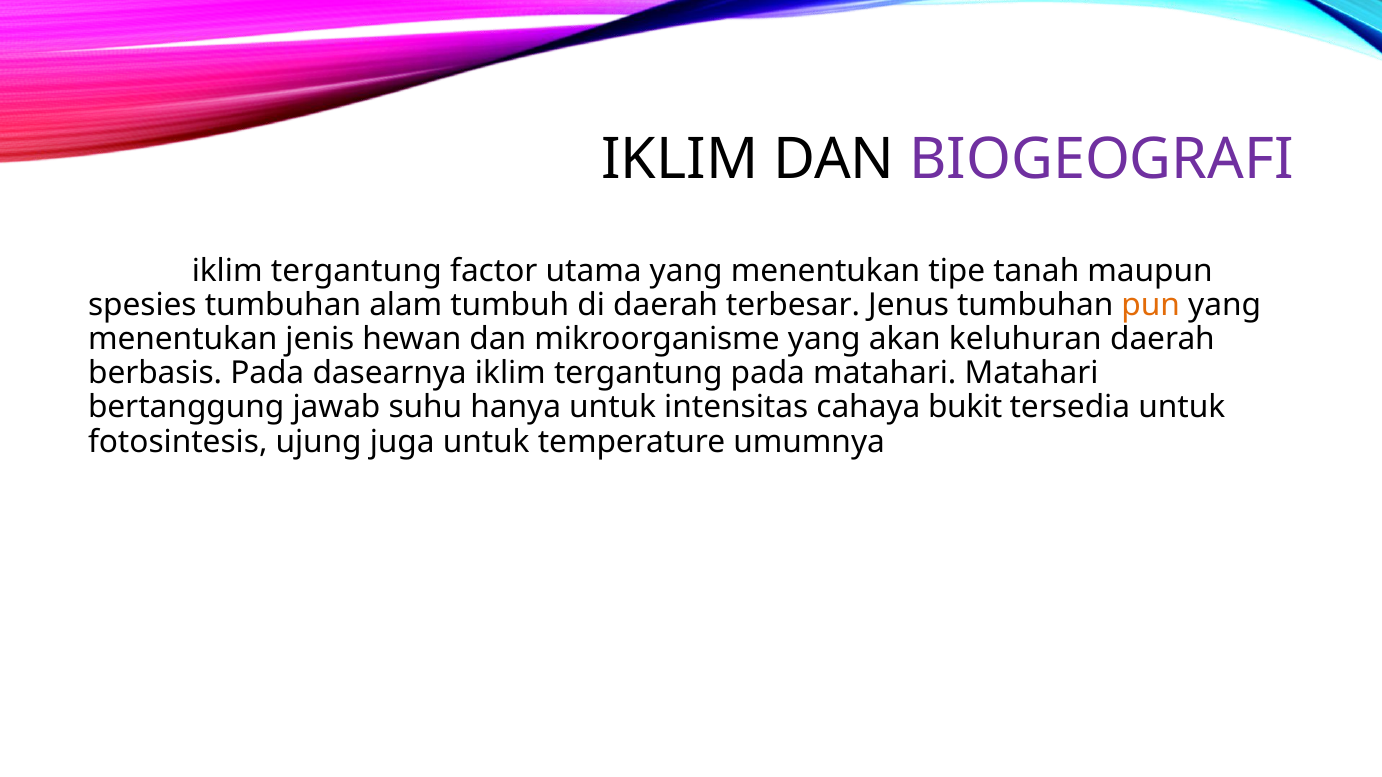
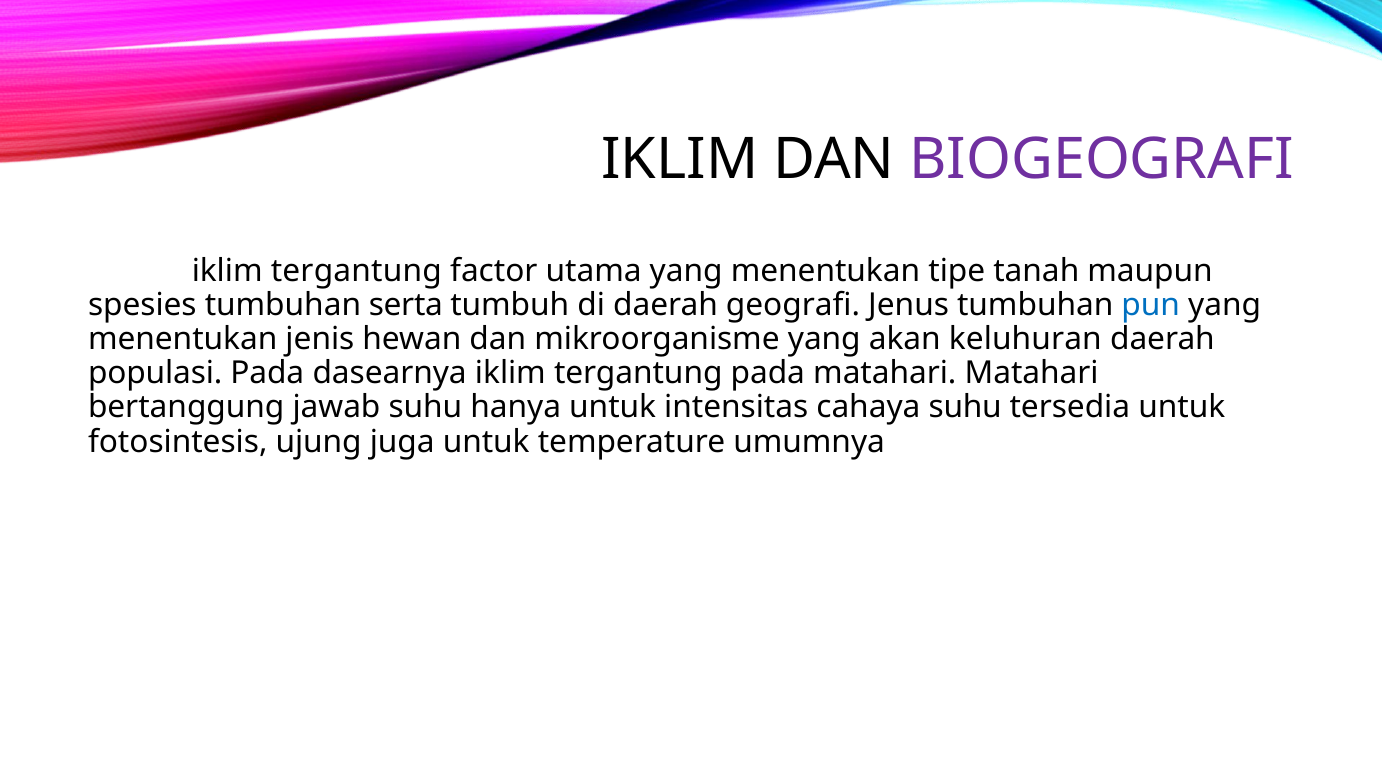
alam: alam -> serta
terbesar: terbesar -> geografi
pun colour: orange -> blue
berbasis: berbasis -> populasi
cahaya bukit: bukit -> suhu
